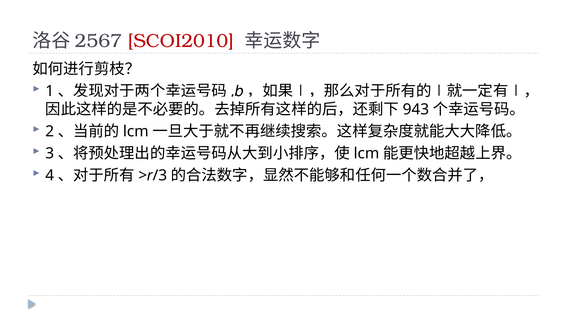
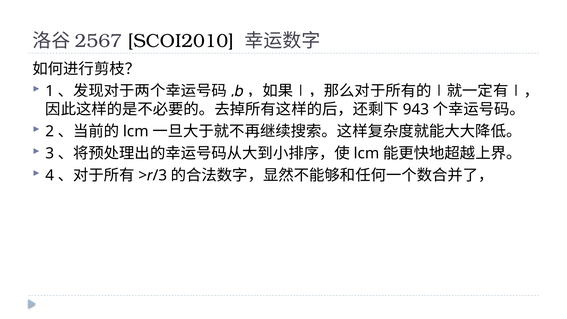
SCOI2010 colour: red -> black
